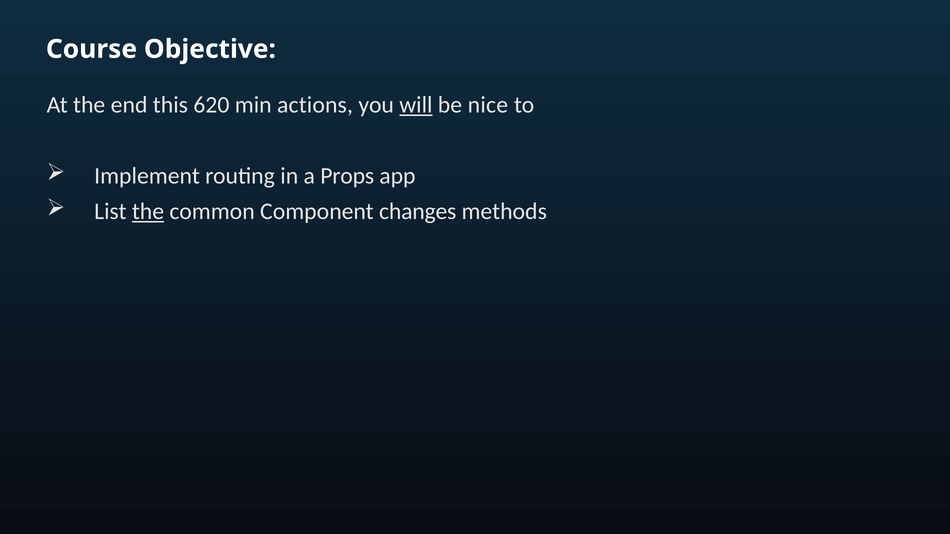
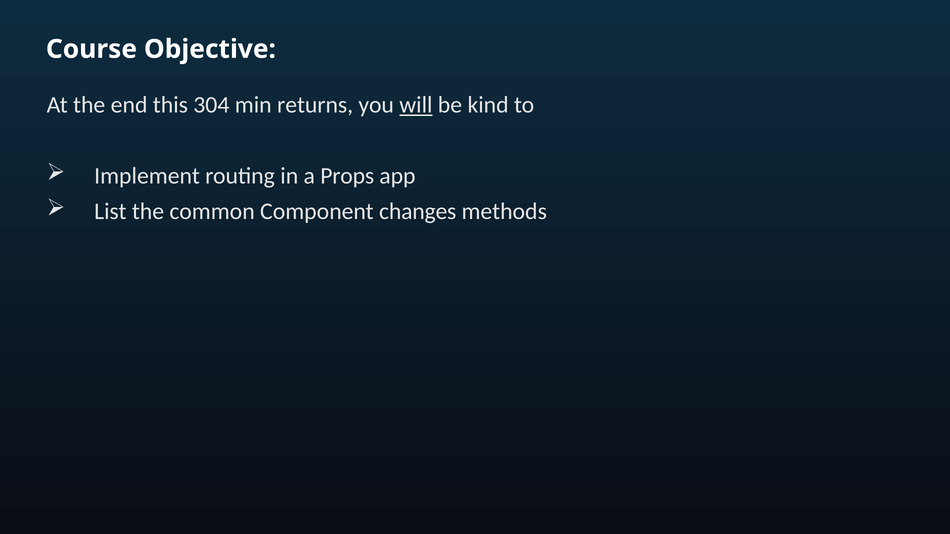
620: 620 -> 304
actions: actions -> returns
nice: nice -> kind
the at (148, 212) underline: present -> none
